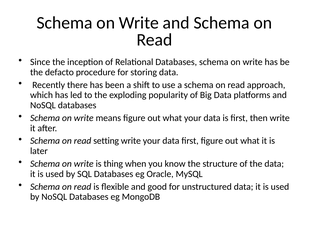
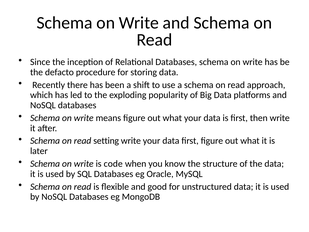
thing: thing -> code
